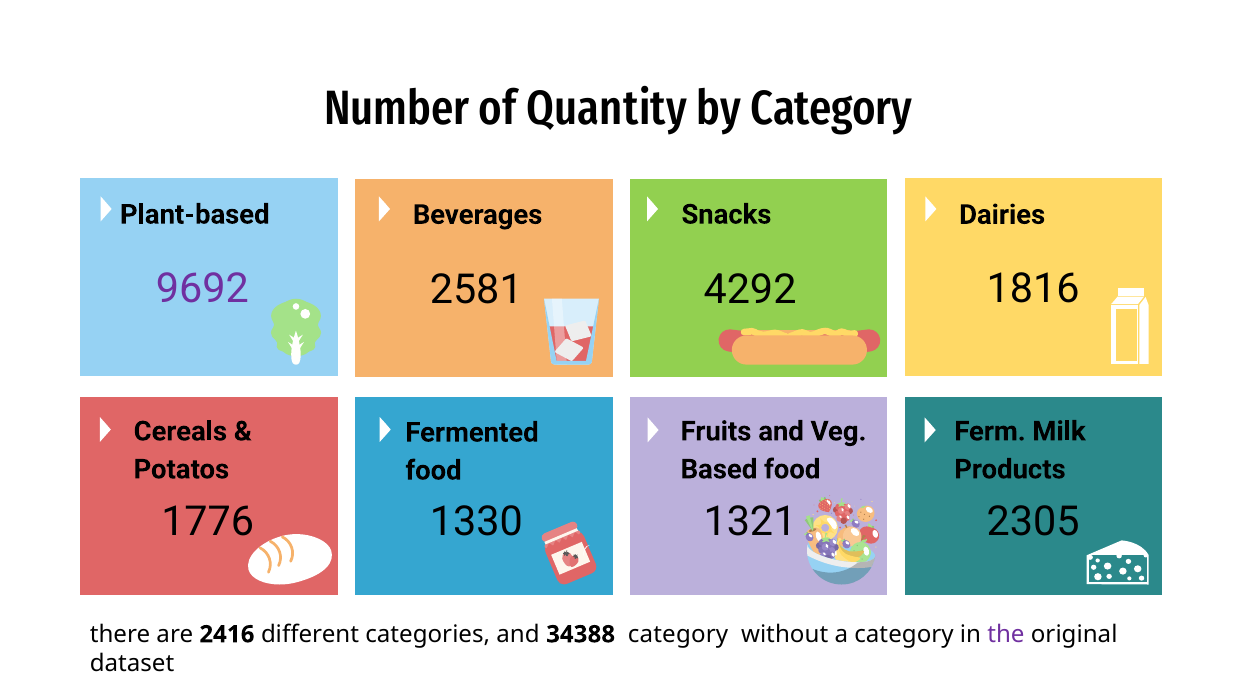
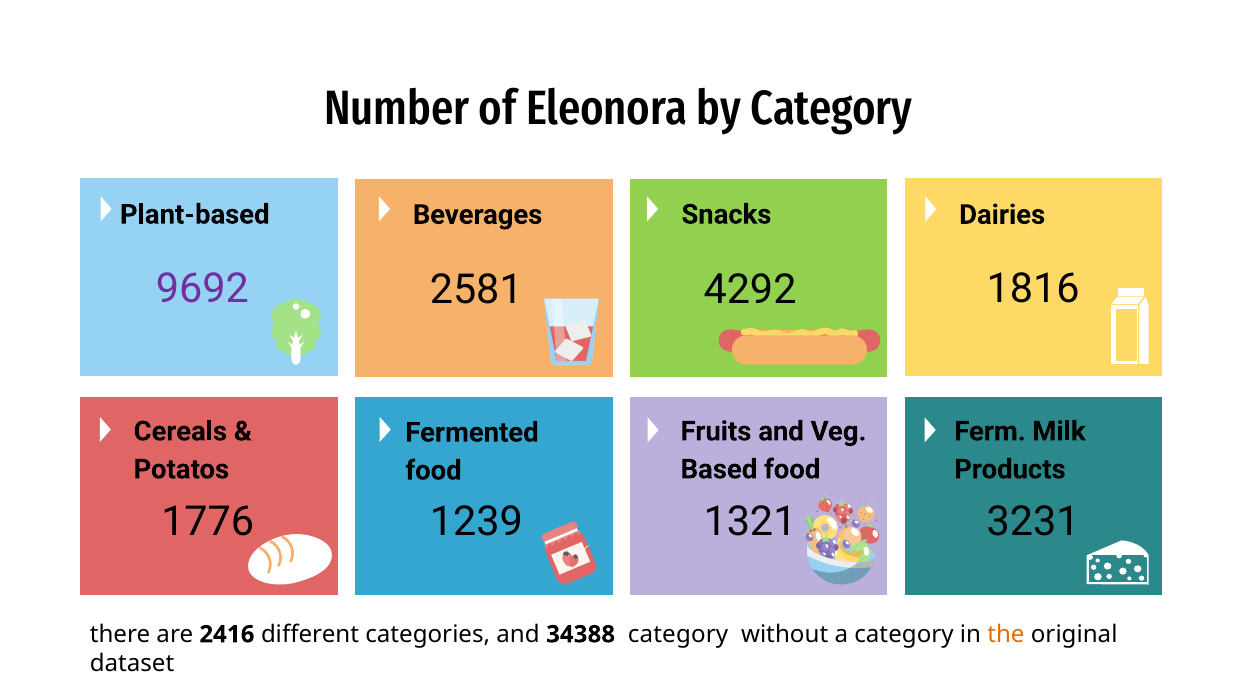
Quantity: Quantity -> Eleonora
1330: 1330 -> 1239
2305: 2305 -> 3231
the colour: purple -> orange
